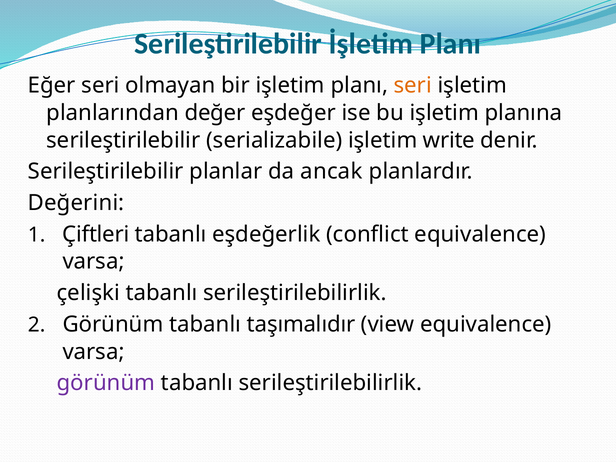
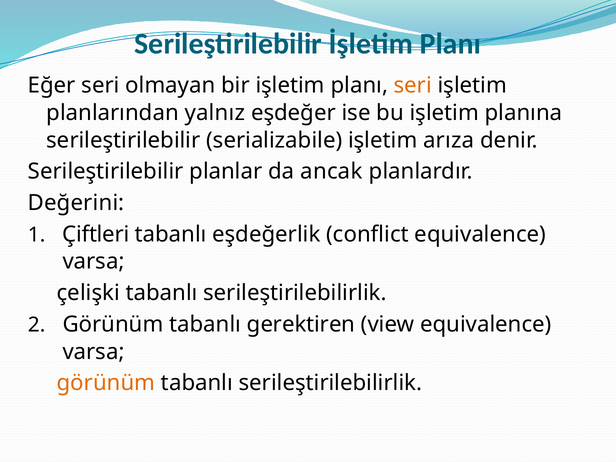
değer: değer -> yalnız
write: write -> arıza
taşımalıdır: taşımalıdır -> gerektiren
görünüm at (106, 383) colour: purple -> orange
